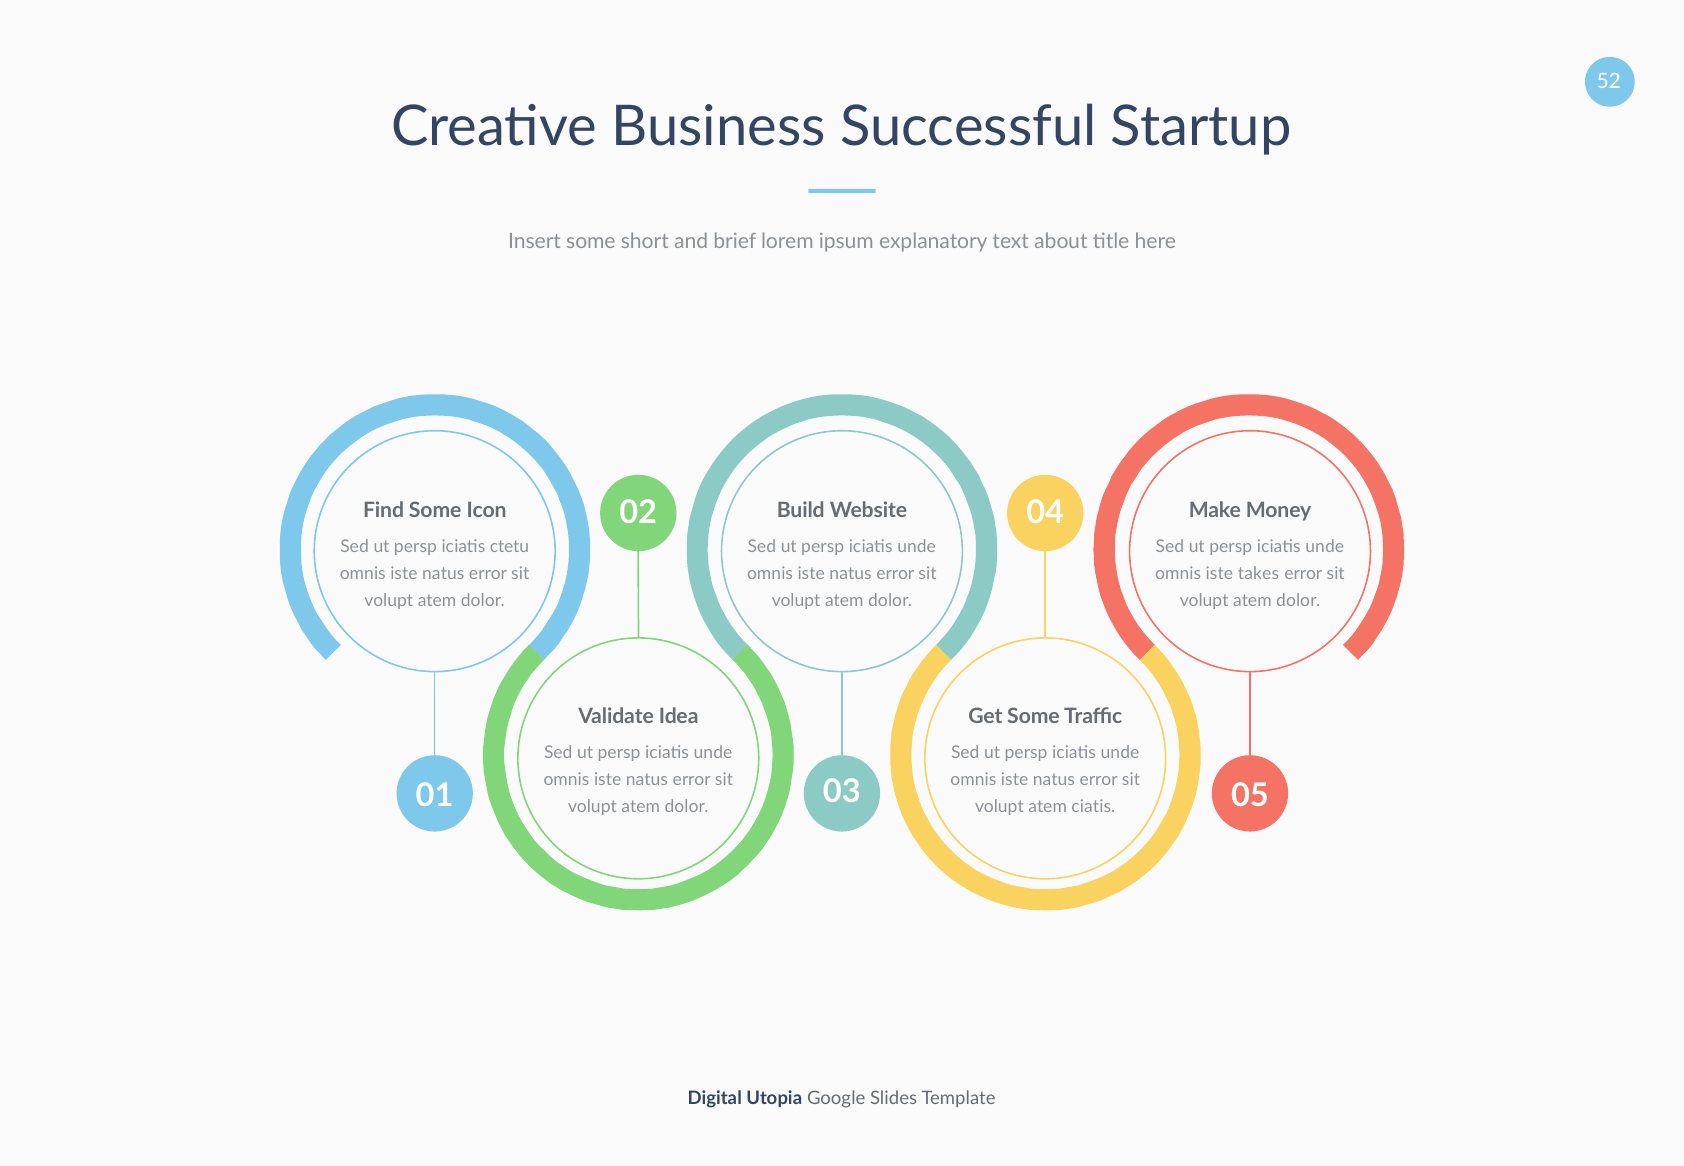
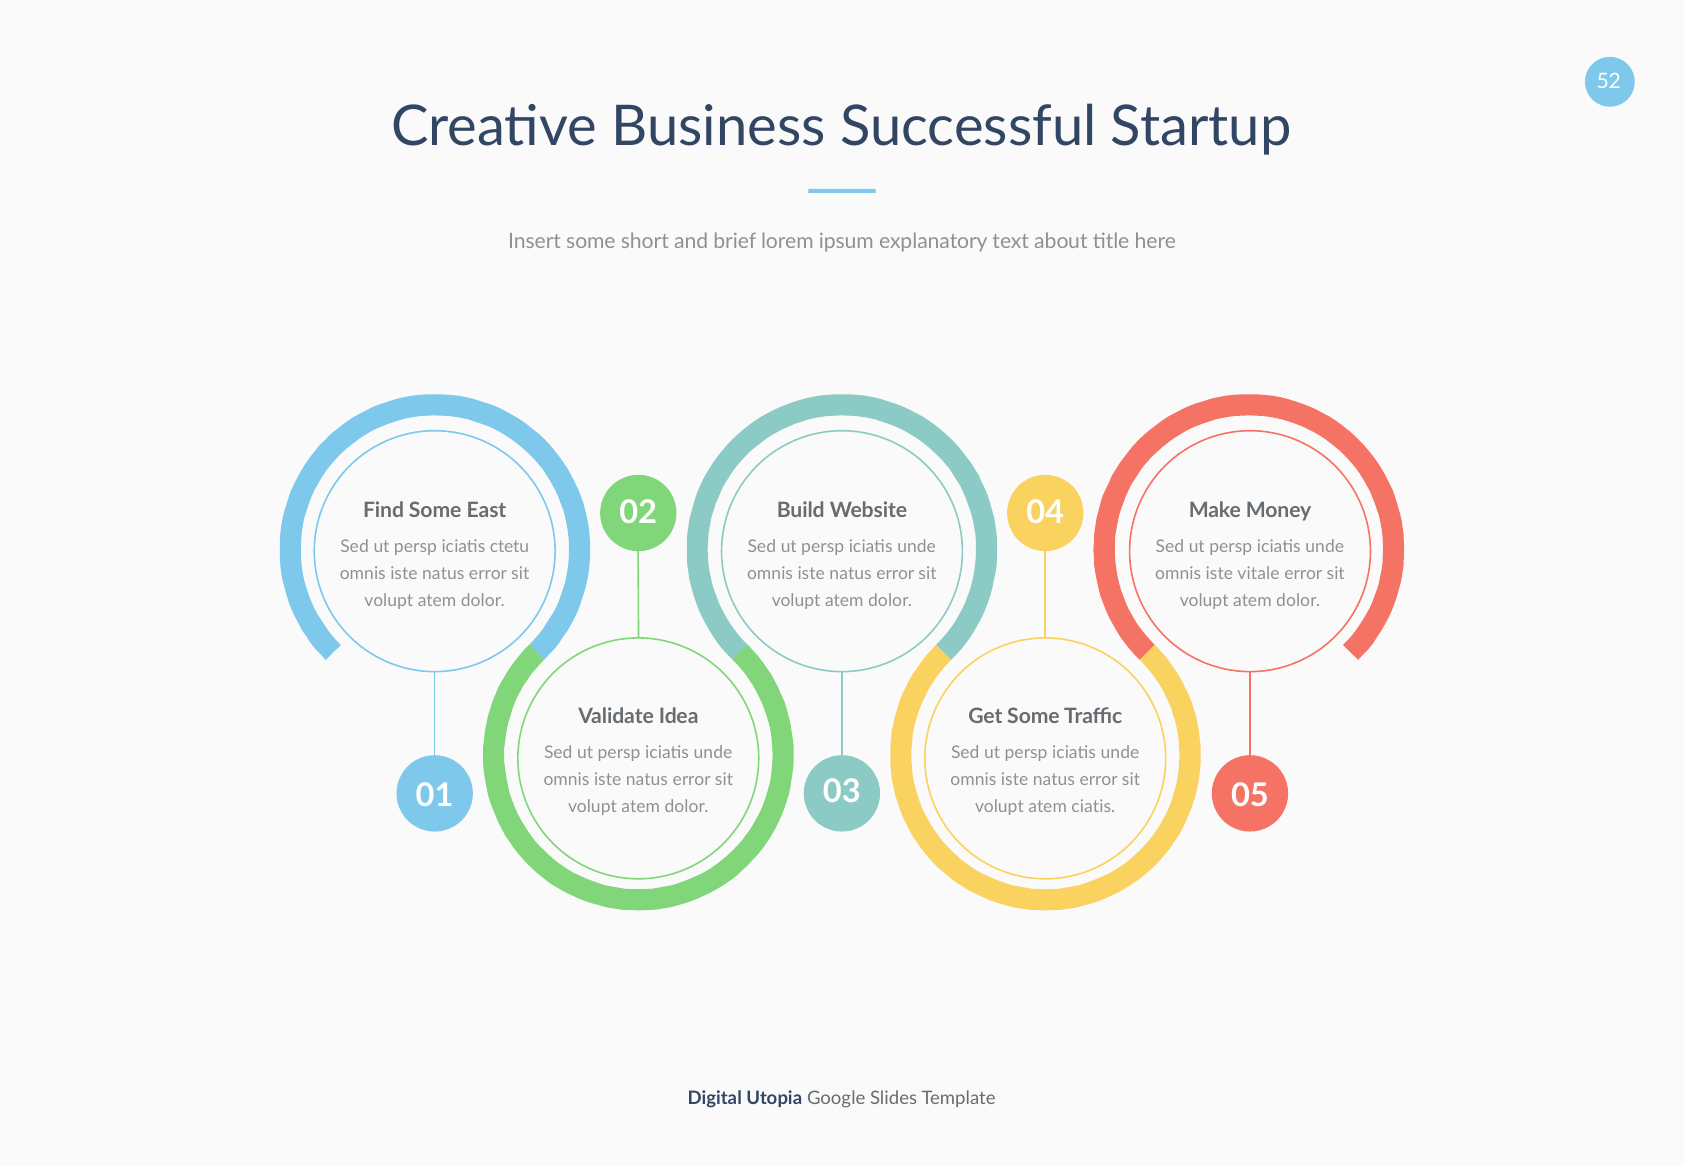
Icon: Icon -> East
takes: takes -> vitale
